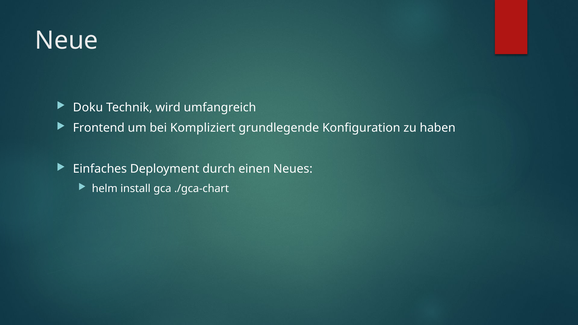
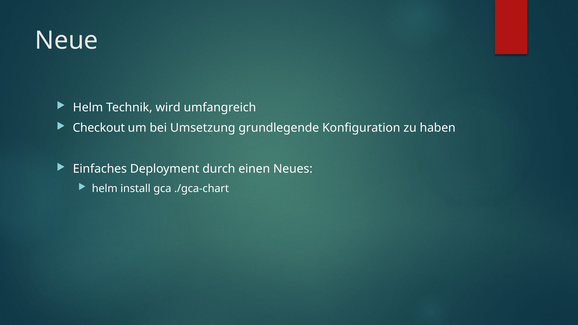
Doku at (88, 108): Doku -> Helm
Frontend: Frontend -> Checkout
Kompliziert: Kompliziert -> Umsetzung
